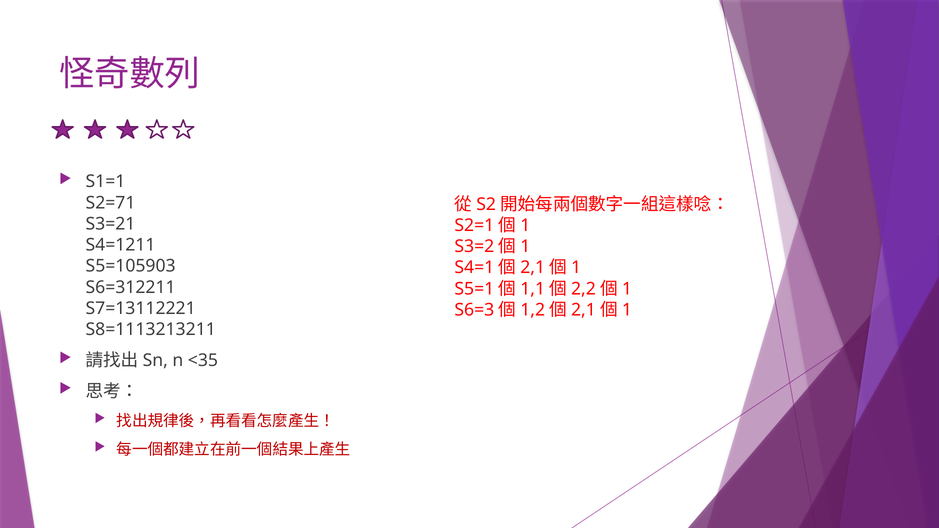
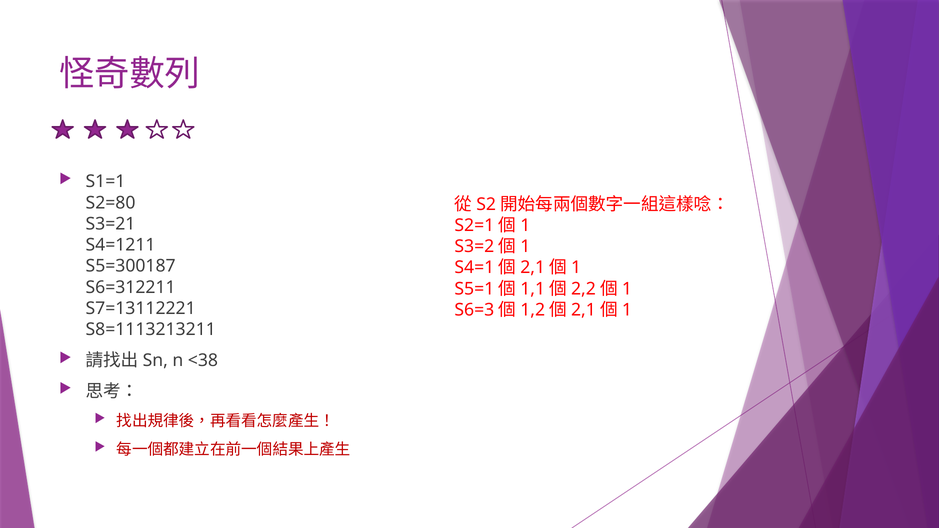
S2=71: S2=71 -> S2=80
S5=105903: S5=105903 -> S5=300187
<35: <35 -> <38
